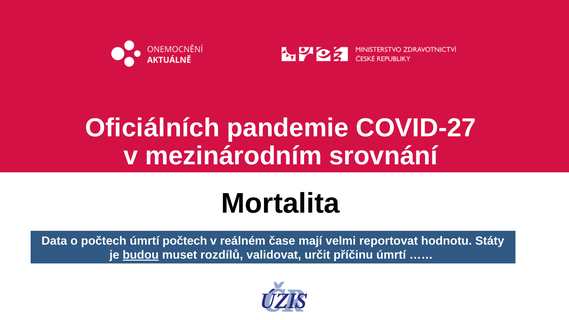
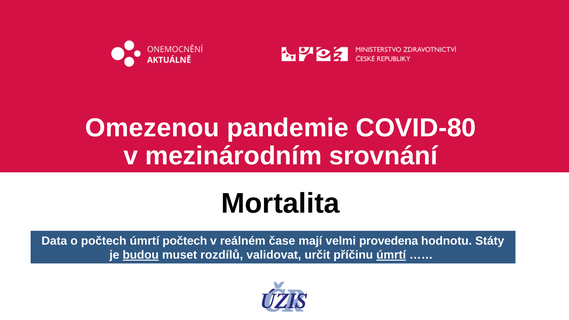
Oficiálních: Oficiálních -> Omezenou
COVID-27: COVID-27 -> COVID-80
reportovat: reportovat -> provedena
úmrtí at (391, 255) underline: none -> present
